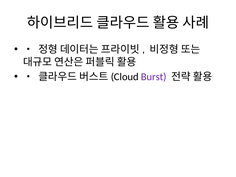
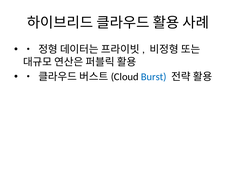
Burst colour: purple -> blue
